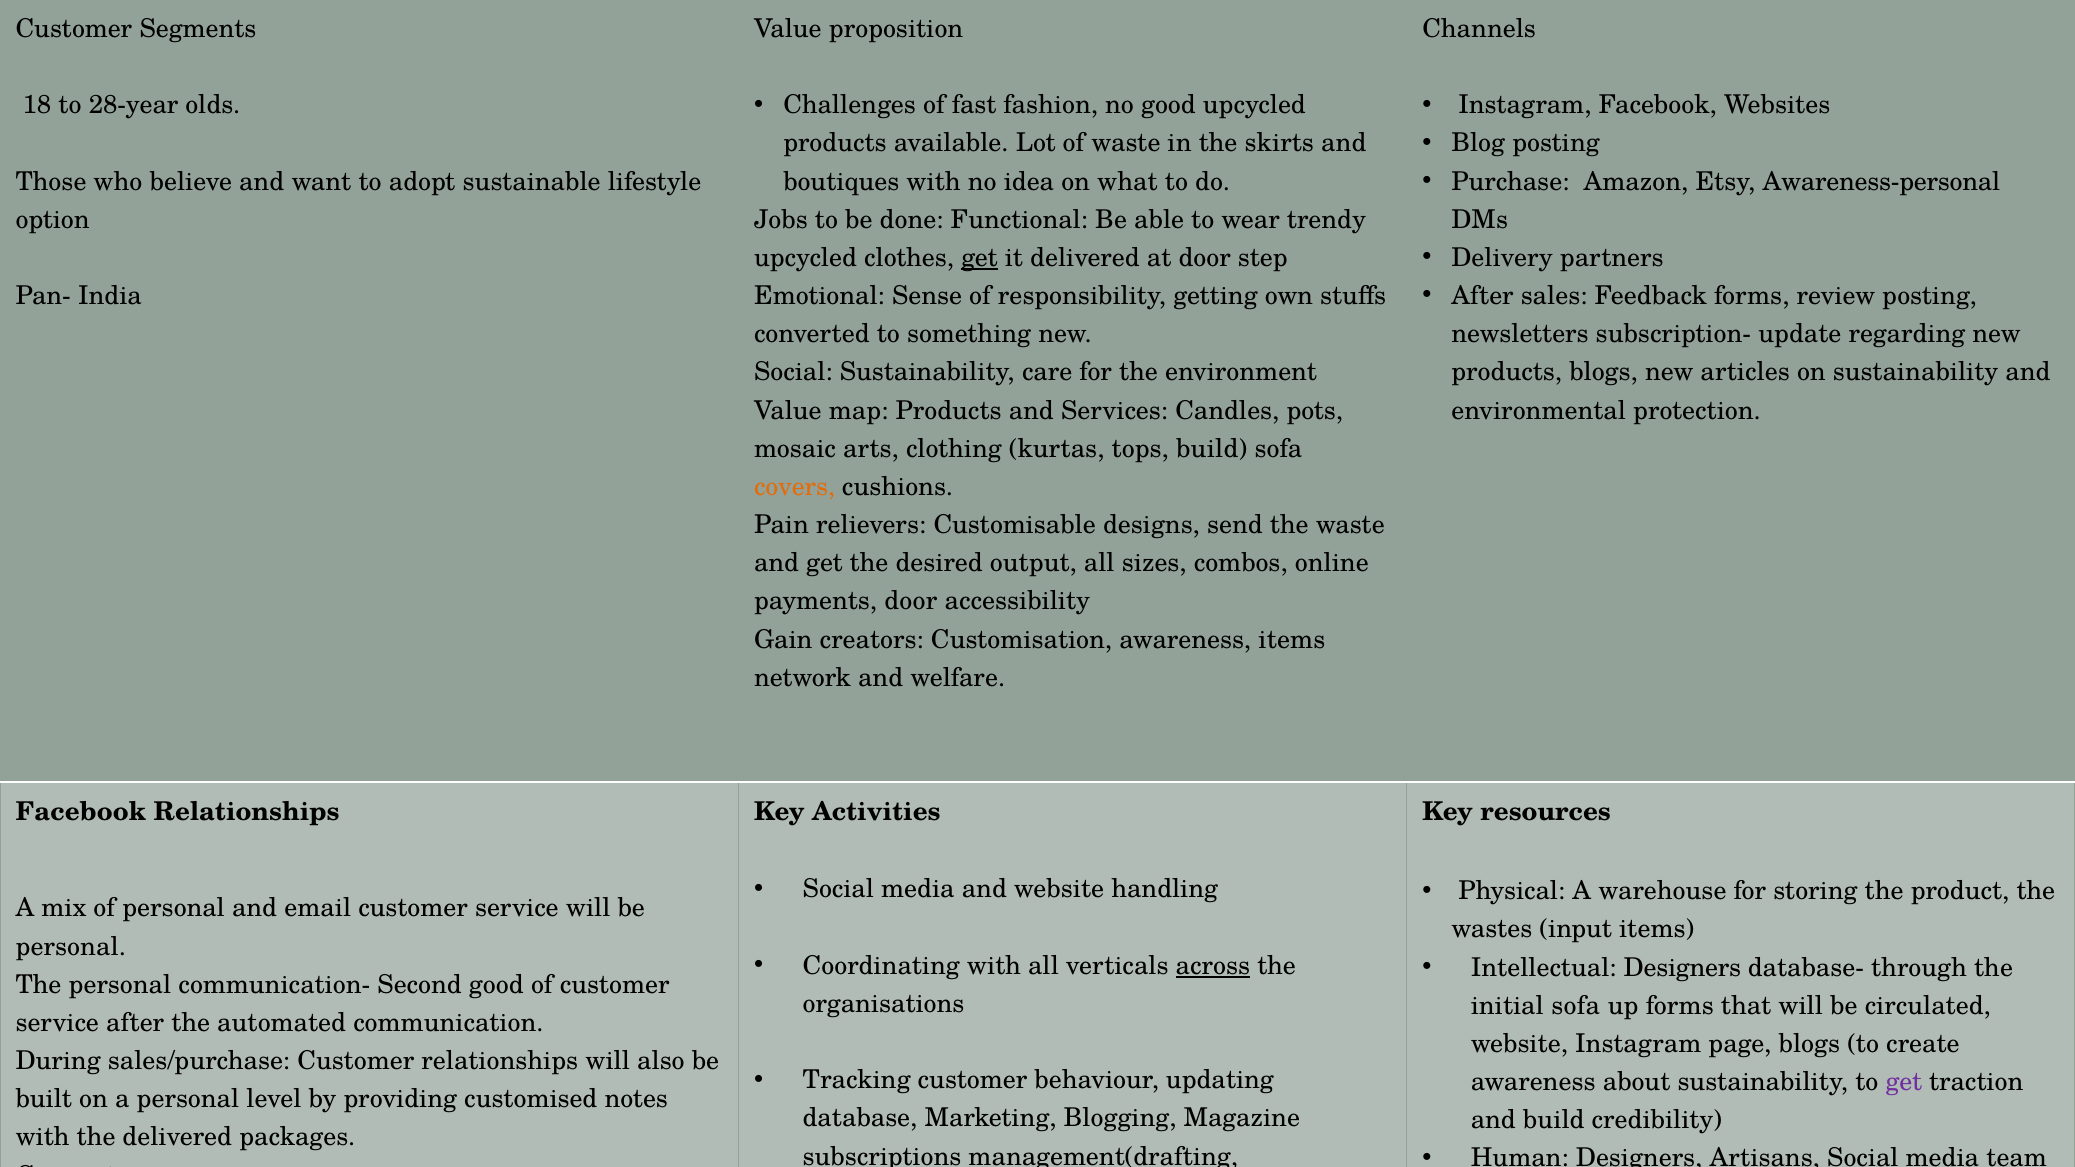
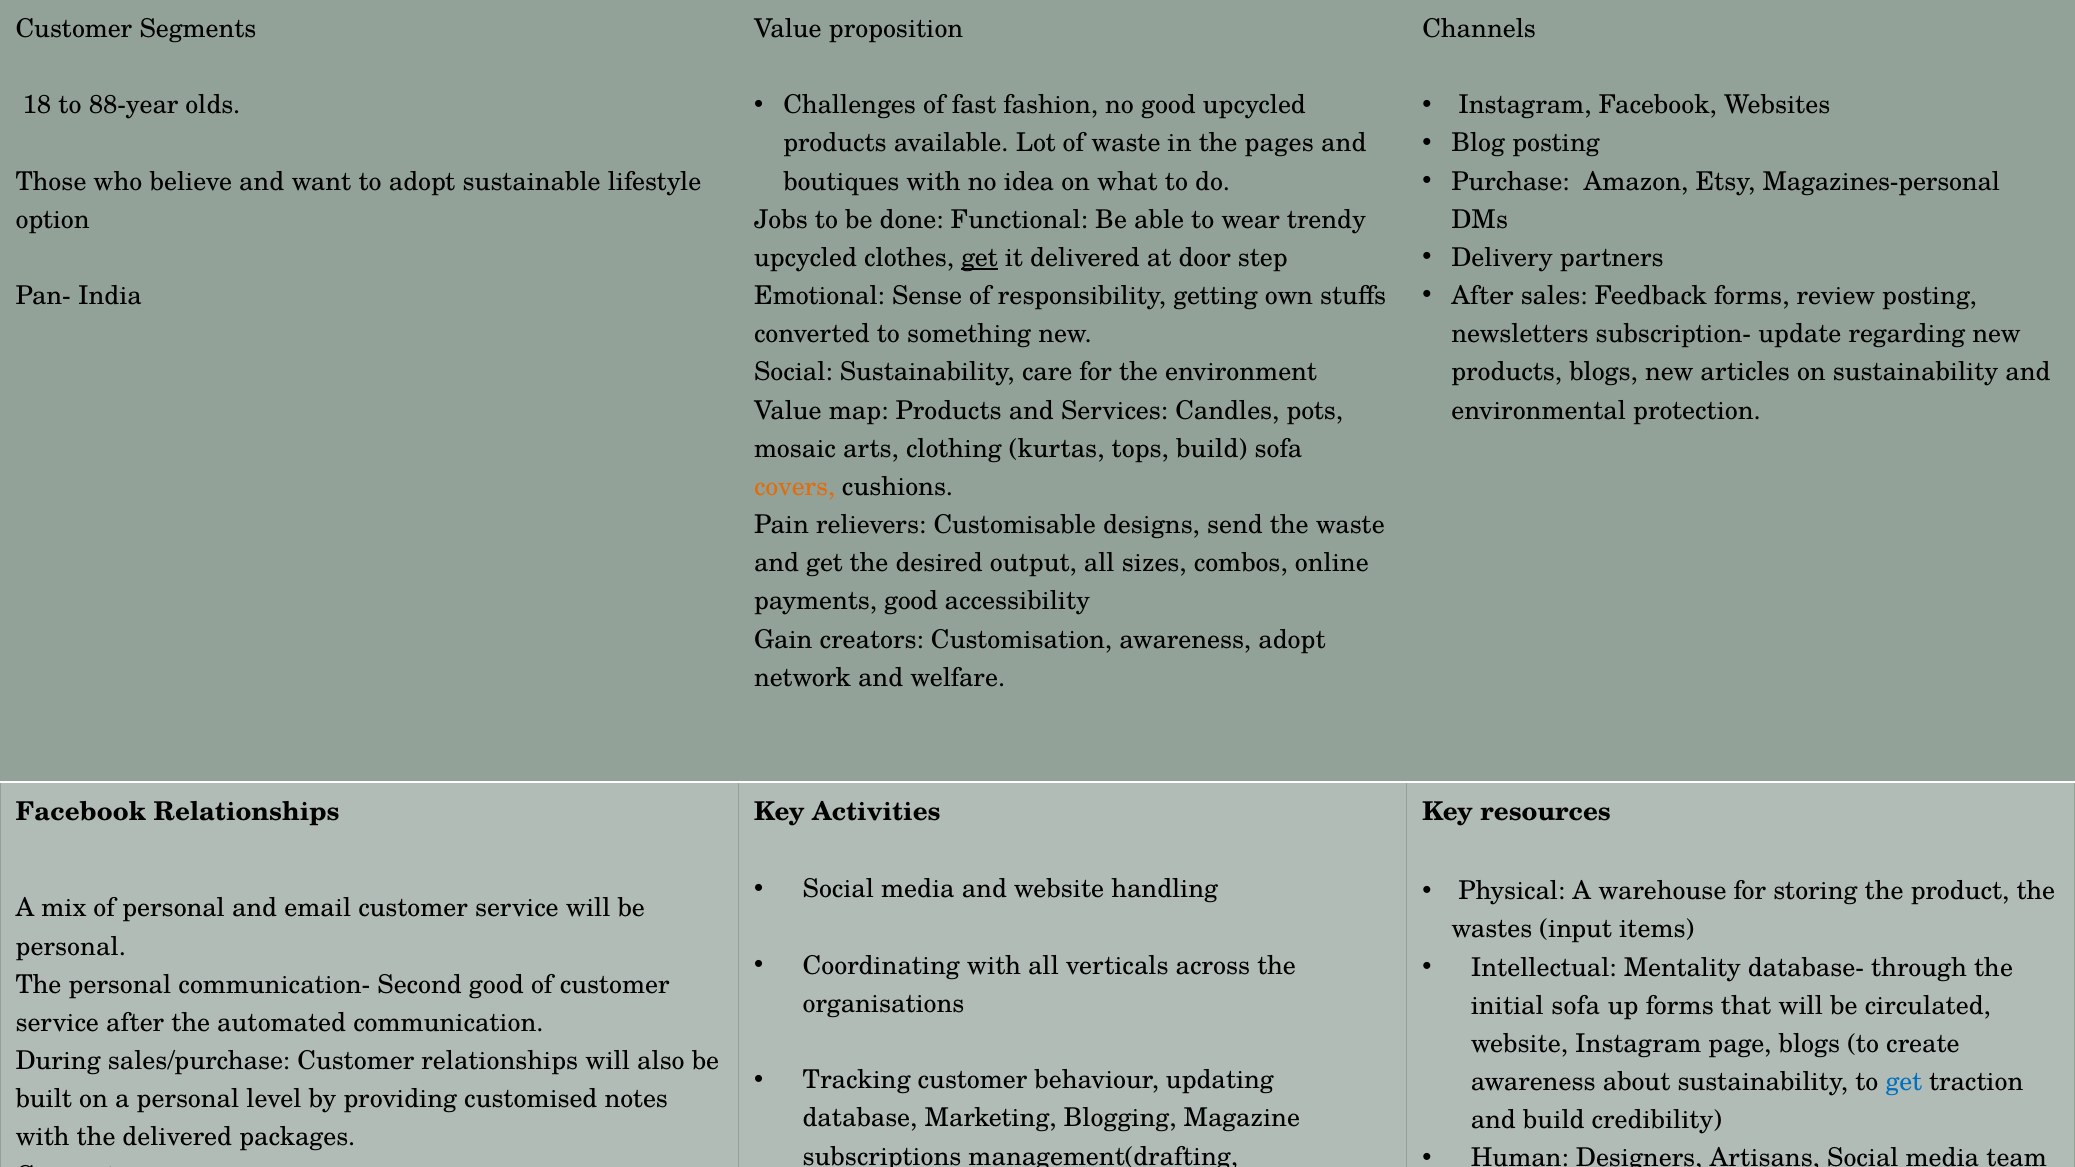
28-year: 28-year -> 88-year
skirts: skirts -> pages
Awareness-personal: Awareness-personal -> Magazines-personal
payments door: door -> good
awareness items: items -> adopt
across underline: present -> none
Intellectual Designers: Designers -> Mentality
get at (1904, 1082) colour: purple -> blue
